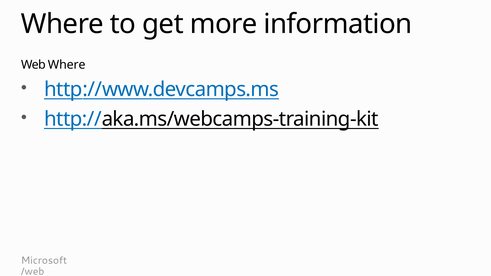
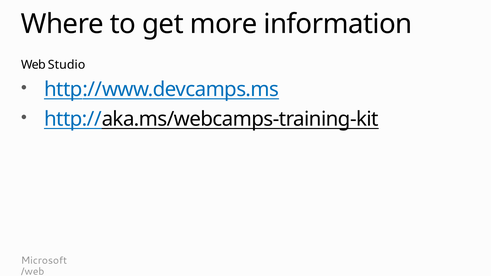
Web Where: Where -> Studio
